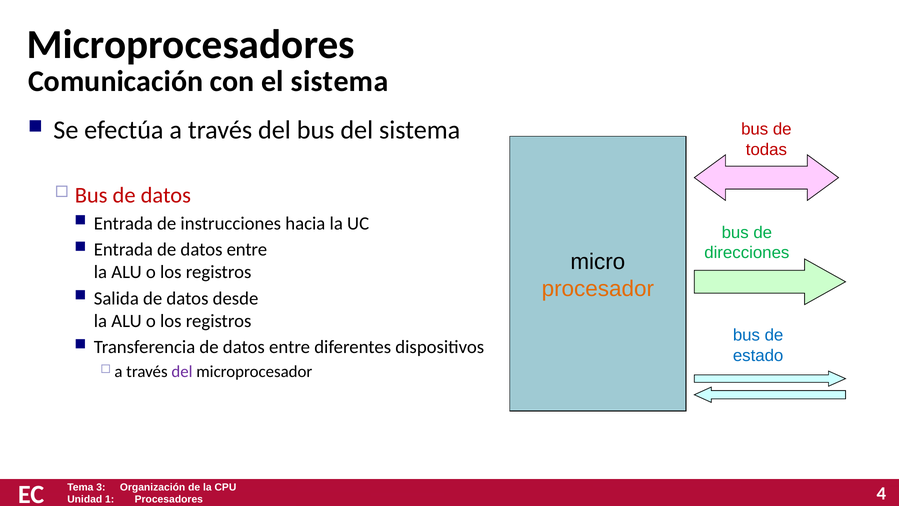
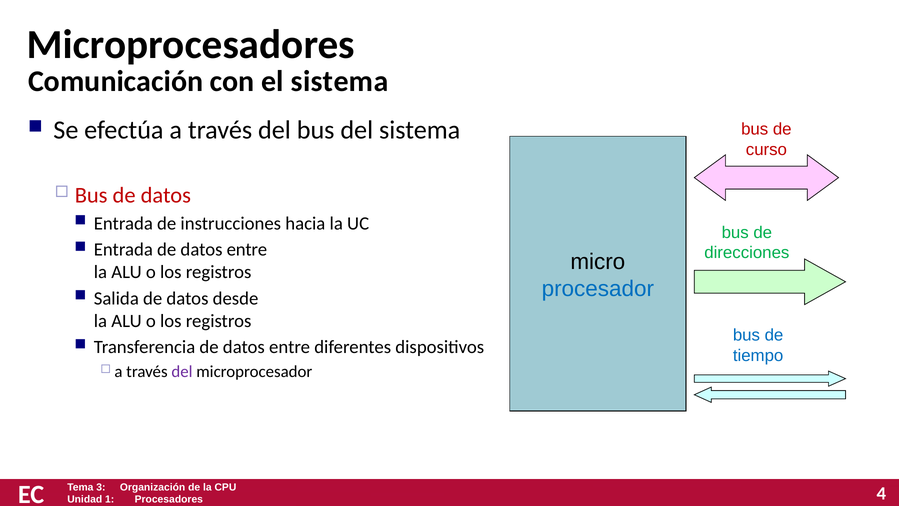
todas: todas -> curso
procesador colour: orange -> blue
estado: estado -> tiempo
